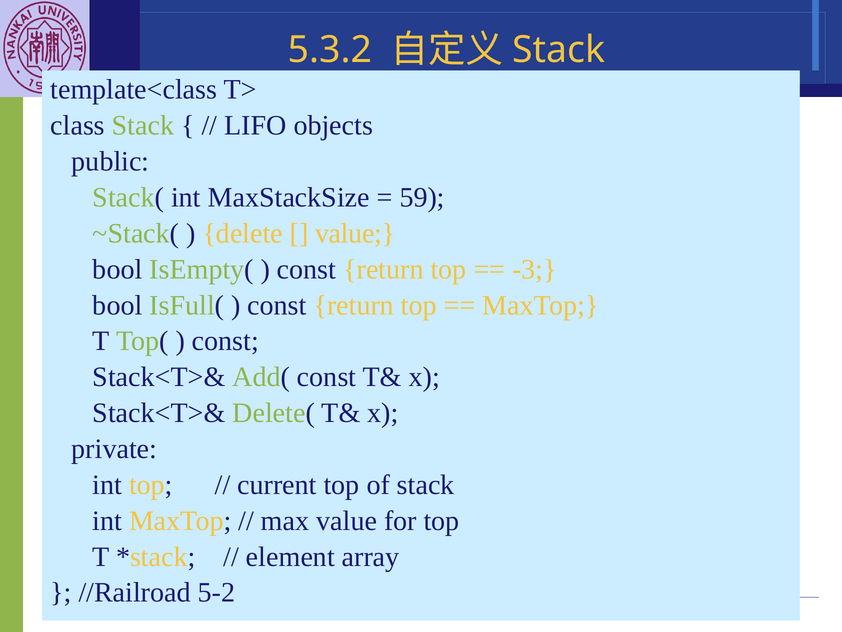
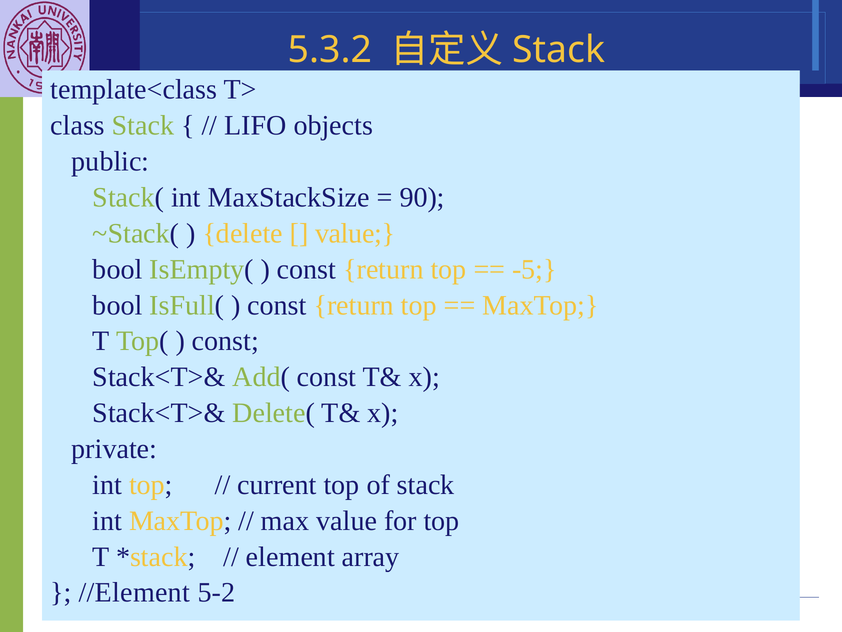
59: 59 -> 90
-3: -3 -> -5
//Railroad: //Railroad -> //Element
